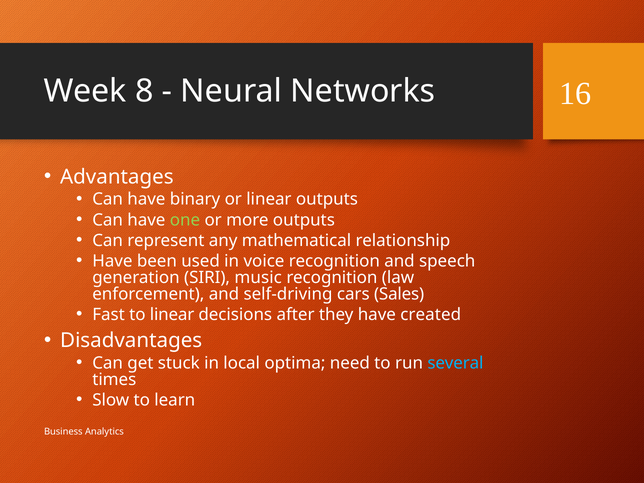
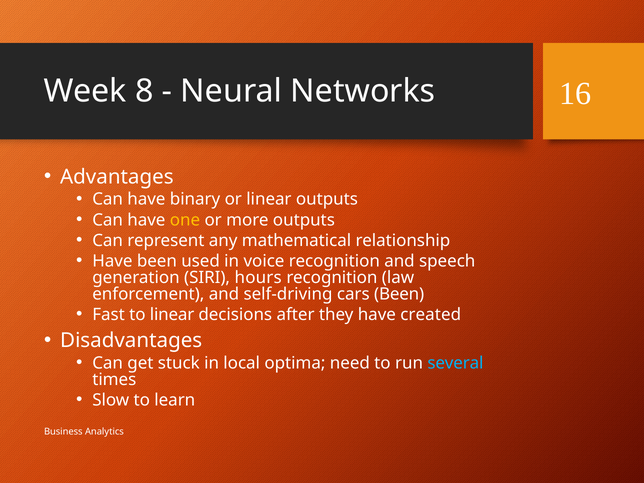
one colour: light green -> yellow
music: music -> hours
cars Sales: Sales -> Been
